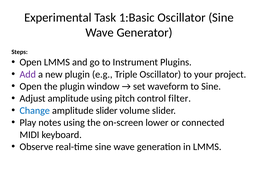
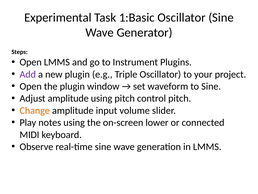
control filter: filter -> pitch
Change colour: blue -> orange
amplitude slider: slider -> input
